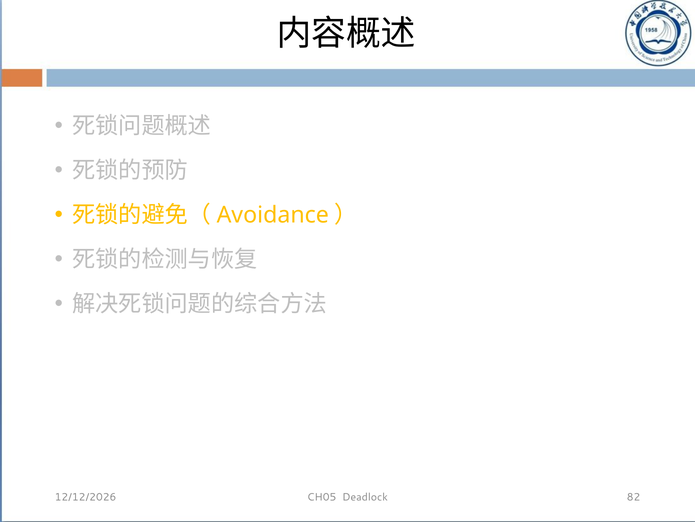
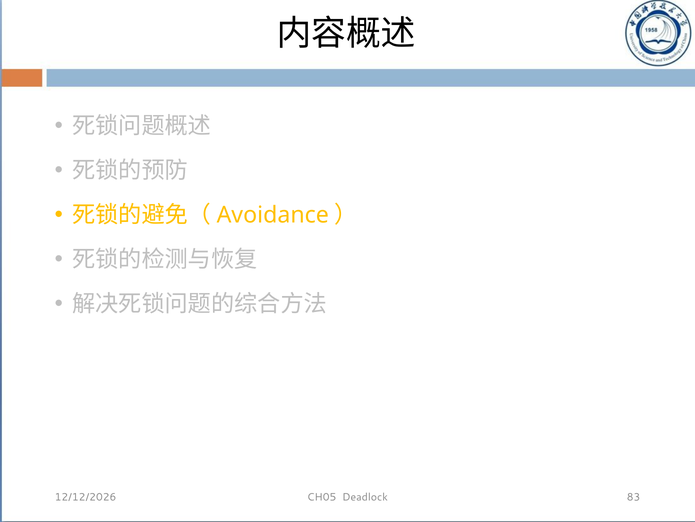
82: 82 -> 83
